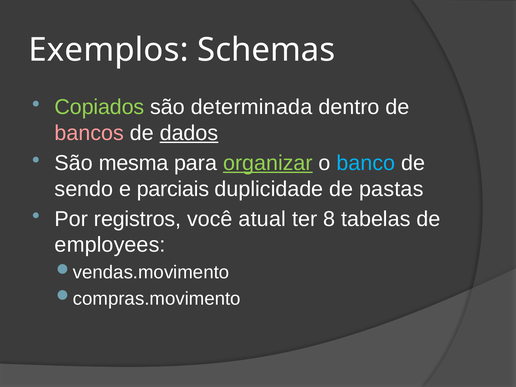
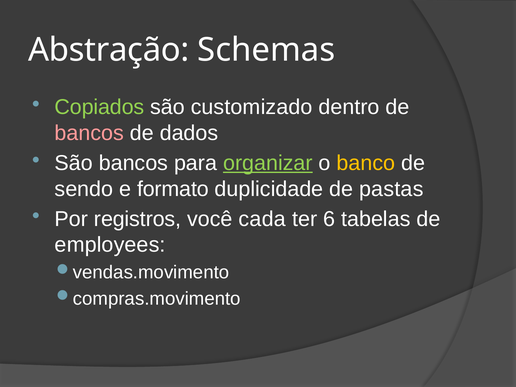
Exemplos: Exemplos -> Abstração
determinada: determinada -> customizado
dados underline: present -> none
São mesma: mesma -> bancos
banco colour: light blue -> yellow
parciais: parciais -> formato
atual: atual -> cada
8: 8 -> 6
